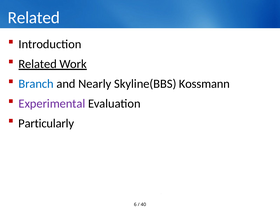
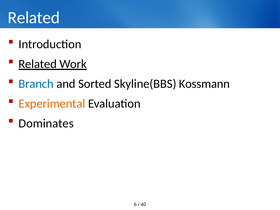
Nearly: Nearly -> Sorted
Experimental colour: purple -> orange
Particularly: Particularly -> Dominates
